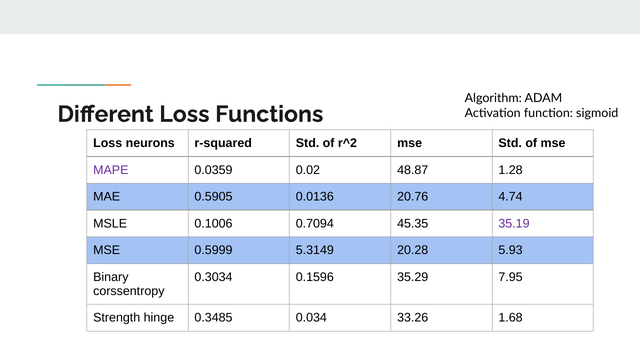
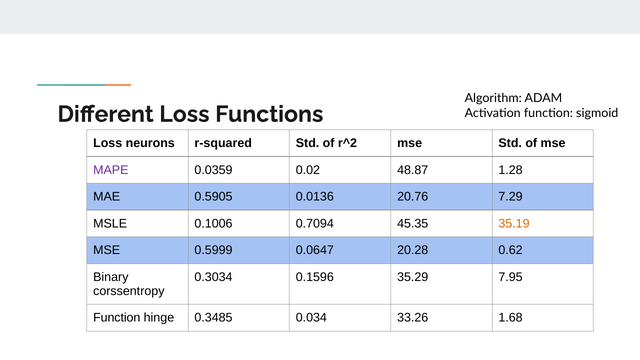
4.74: 4.74 -> 7.29
35.19 colour: purple -> orange
5.3149: 5.3149 -> 0.0647
5.93: 5.93 -> 0.62
Strength at (117, 318): Strength -> Function
